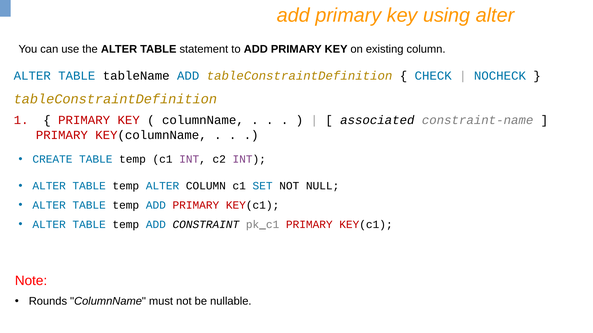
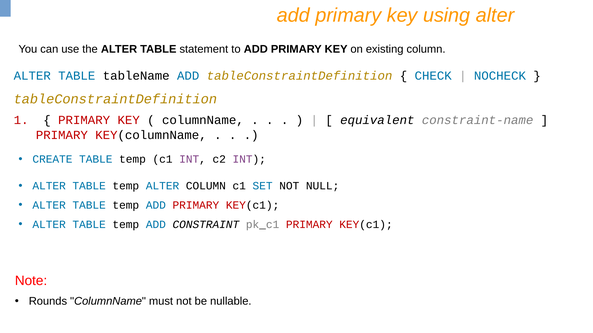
associated: associated -> equivalent
